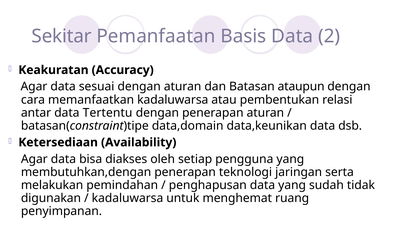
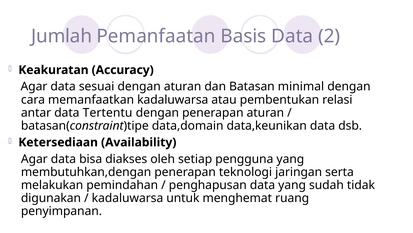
Sekitar: Sekitar -> Jumlah
ataupun: ataupun -> minimal
